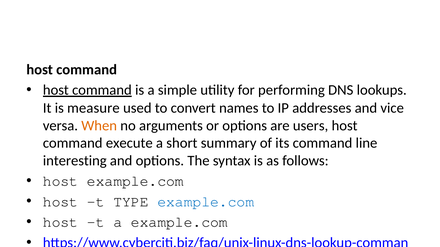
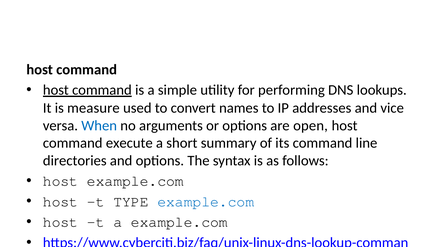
When colour: orange -> blue
users: users -> open
interesting: interesting -> directories
